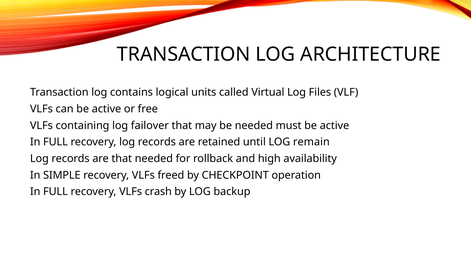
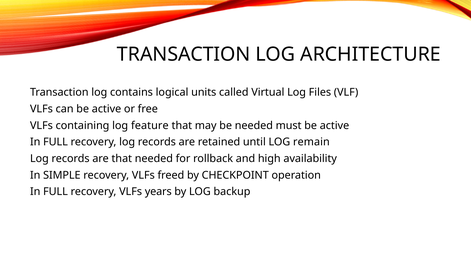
failover: failover -> feature
crash: crash -> years
